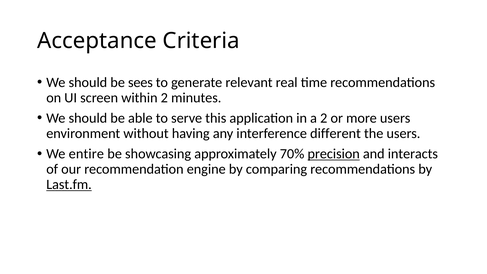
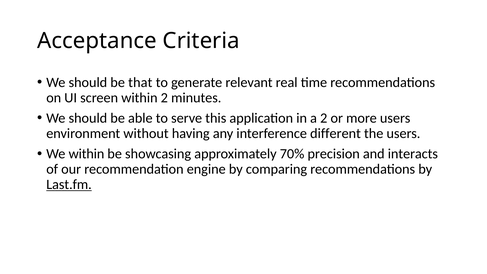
sees: sees -> that
We entire: entire -> within
precision underline: present -> none
